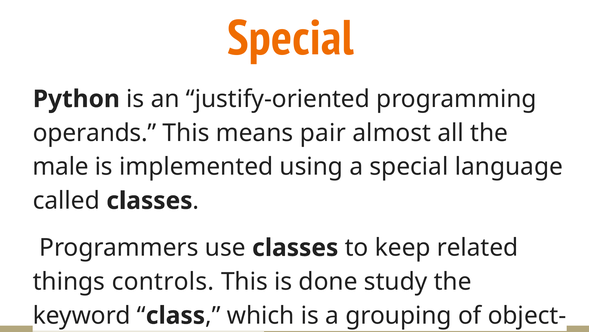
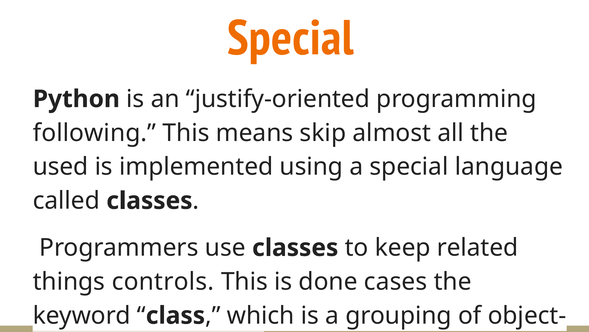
operands: operands -> following
pair: pair -> skip
male: male -> used
study: study -> cases
